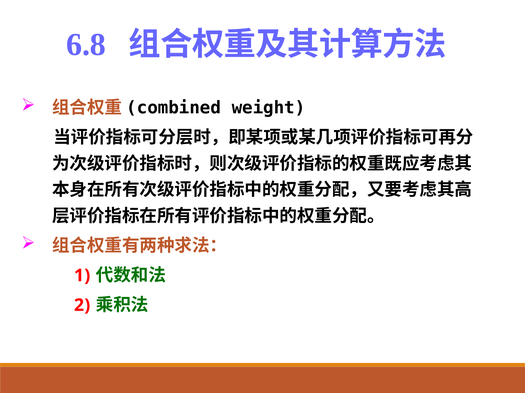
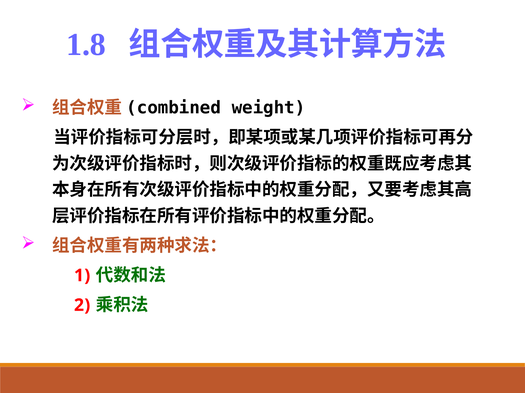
6.8: 6.8 -> 1.8
